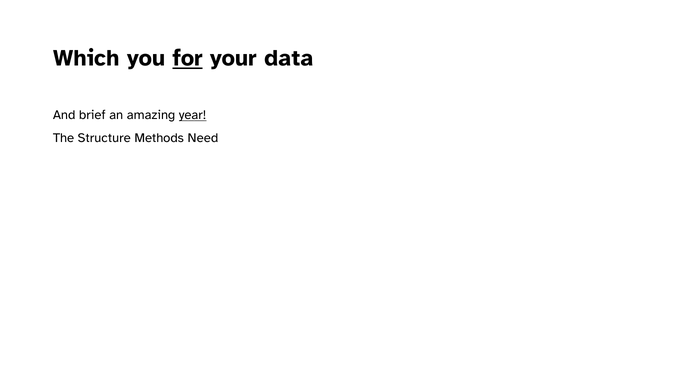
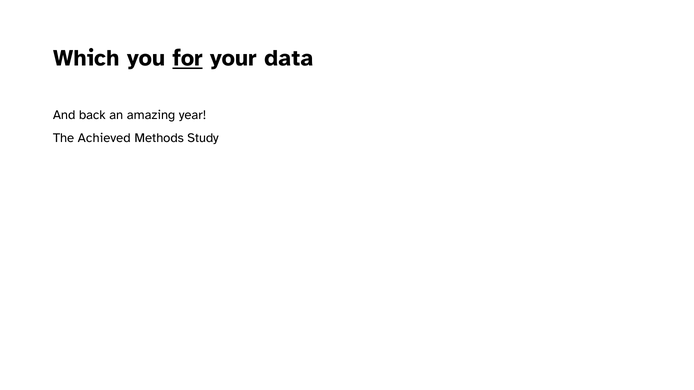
brief: brief -> back
year underline: present -> none
Structure: Structure -> Achieved
Need: Need -> Study
